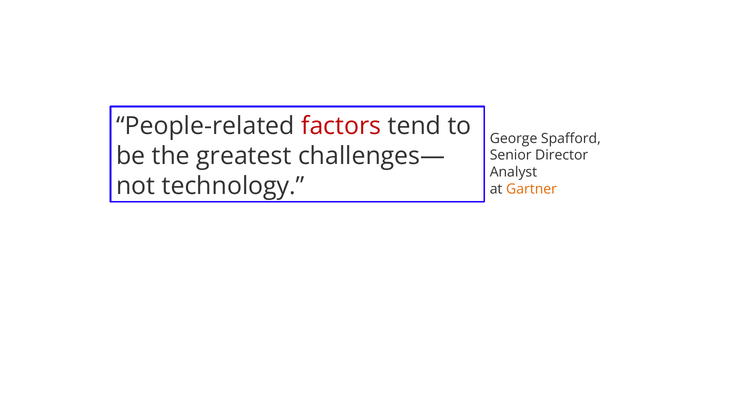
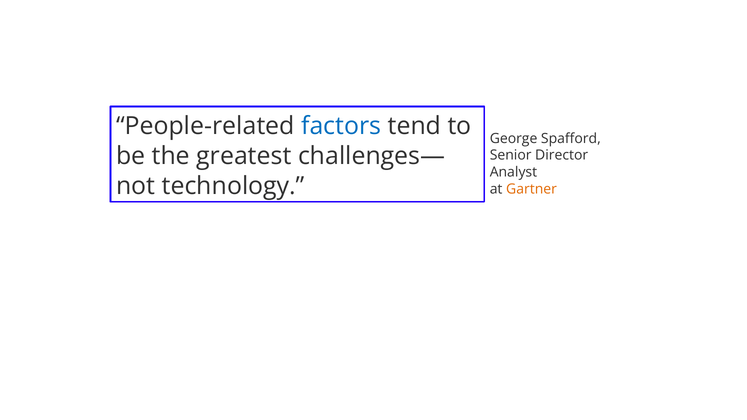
factors colour: red -> blue
